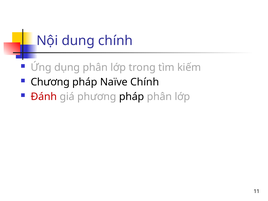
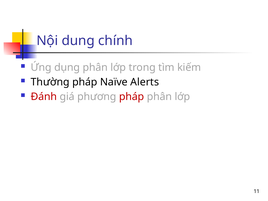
Chương: Chương -> Thường
Naïve Chính: Chính -> Alerts
pháp at (132, 97) colour: black -> red
